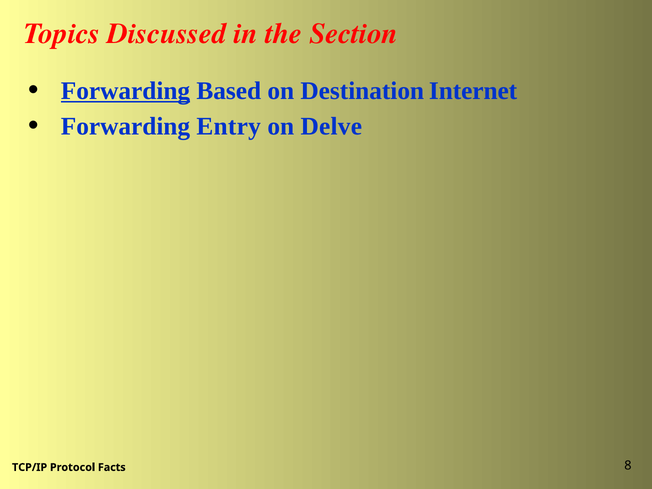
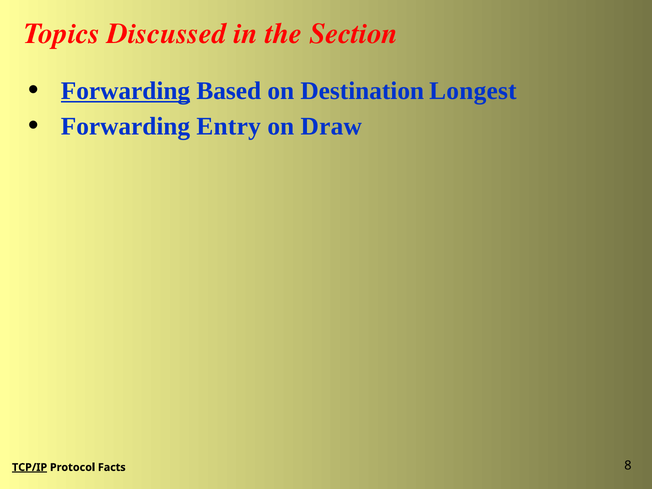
Internet: Internet -> Longest
Delve: Delve -> Draw
TCP/IP underline: none -> present
